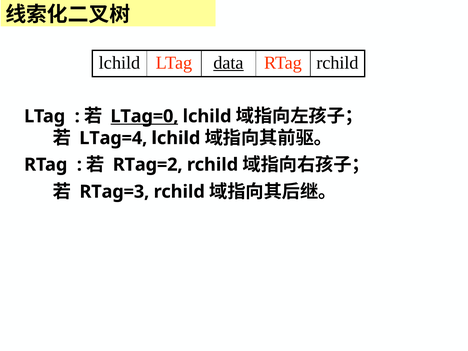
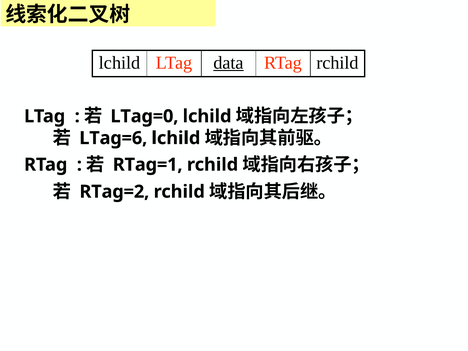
LTag=0 underline: present -> none
LTag=4: LTag=4 -> LTag=6
RTag=2: RTag=2 -> RTag=1
RTag=3: RTag=3 -> RTag=2
